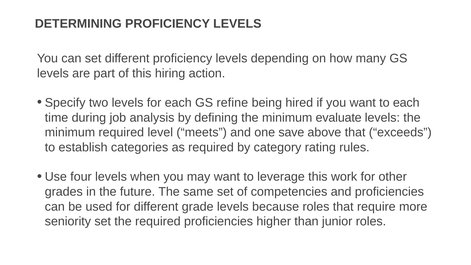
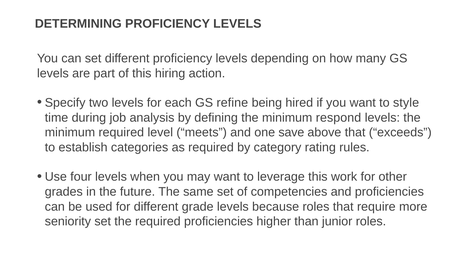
to each: each -> style
evaluate: evaluate -> respond
